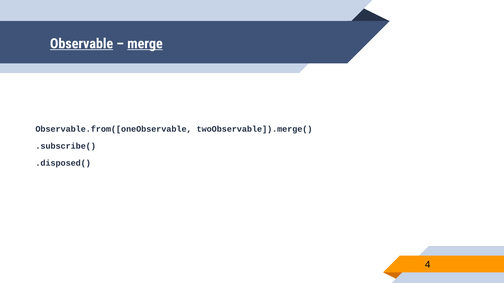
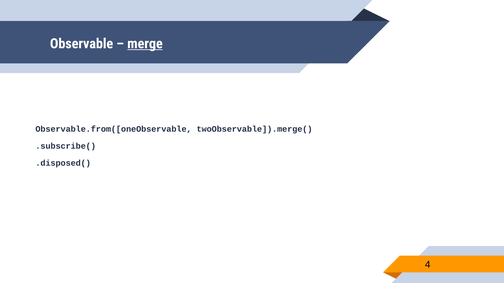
Observable underline: present -> none
